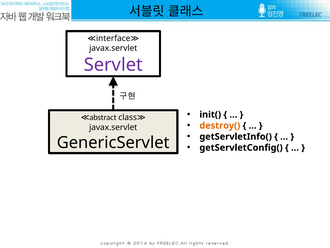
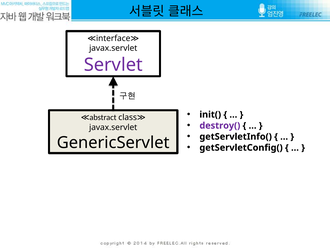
destroy( colour: orange -> purple
